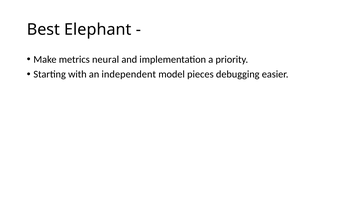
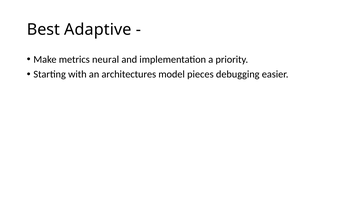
Elephant: Elephant -> Adaptive
independent: independent -> architectures
